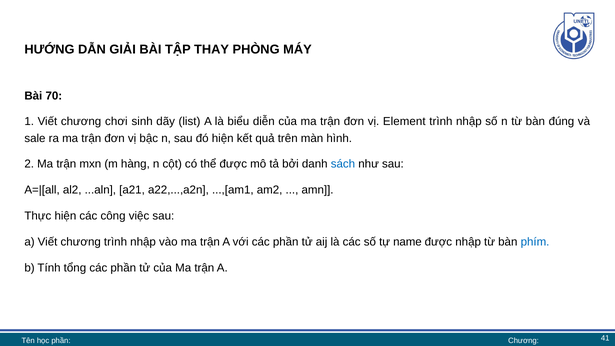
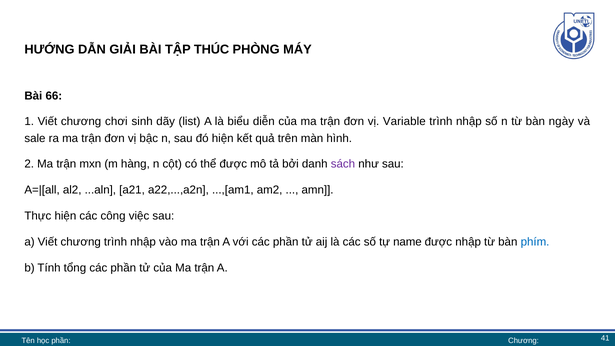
THAY: THAY -> THÚC
70: 70 -> 66
Element: Element -> Variable
đúng: đúng -> ngày
sách colour: blue -> purple
